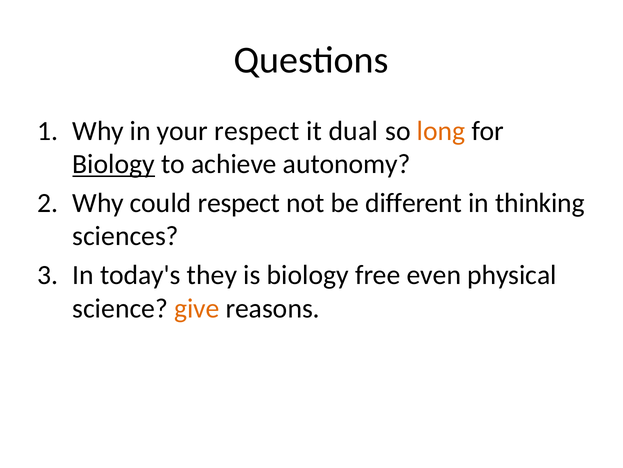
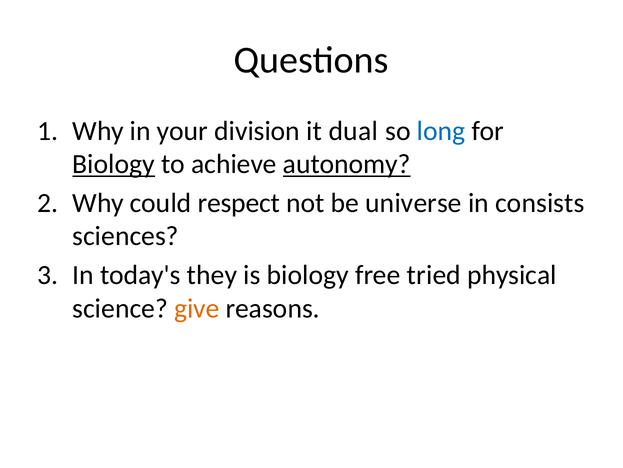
your respect: respect -> division
long colour: orange -> blue
autonomy underline: none -> present
different: different -> universe
thinking: thinking -> consists
even: even -> tried
